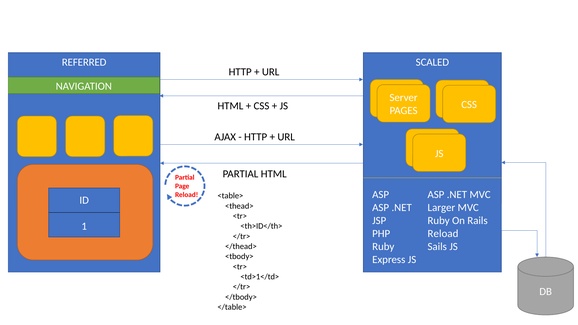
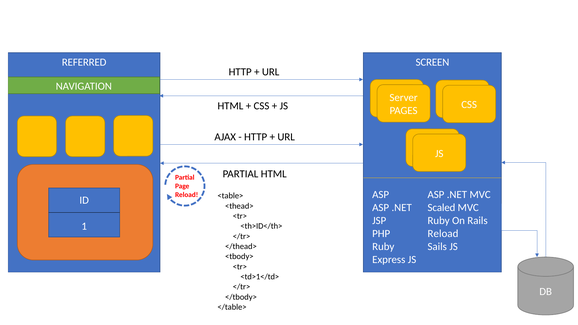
SCALED: SCALED -> SCREEN
Larger: Larger -> Scaled
